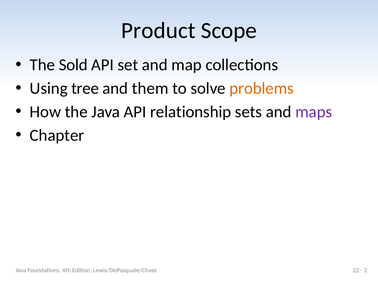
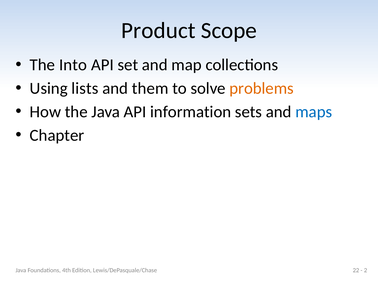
Sold: Sold -> Into
tree: tree -> lists
relationship: relationship -> information
maps colour: purple -> blue
